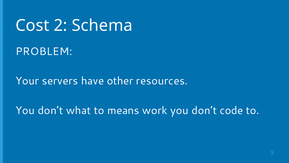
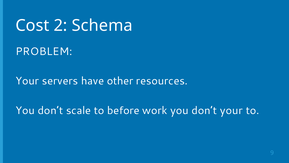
what: what -> scale
means: means -> before
don’t code: code -> your
